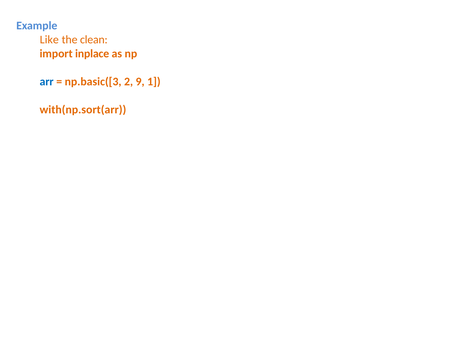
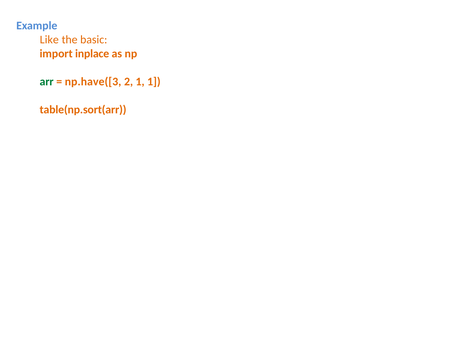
clean: clean -> basic
arr colour: blue -> green
np.basic([3: np.basic([3 -> np.have([3
2 9: 9 -> 1
with(np.sort(arr: with(np.sort(arr -> table(np.sort(arr
